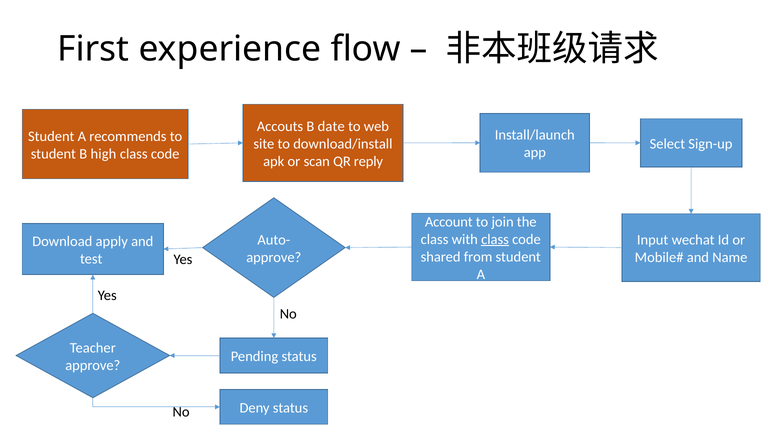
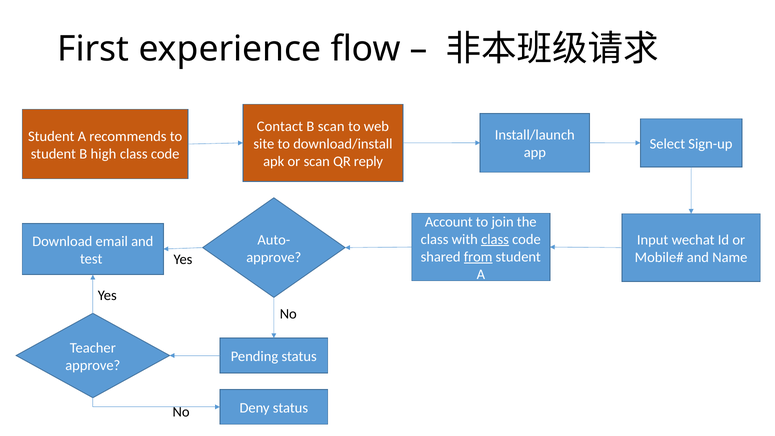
Accouts: Accouts -> Contact
B date: date -> scan
apply: apply -> email
from underline: none -> present
